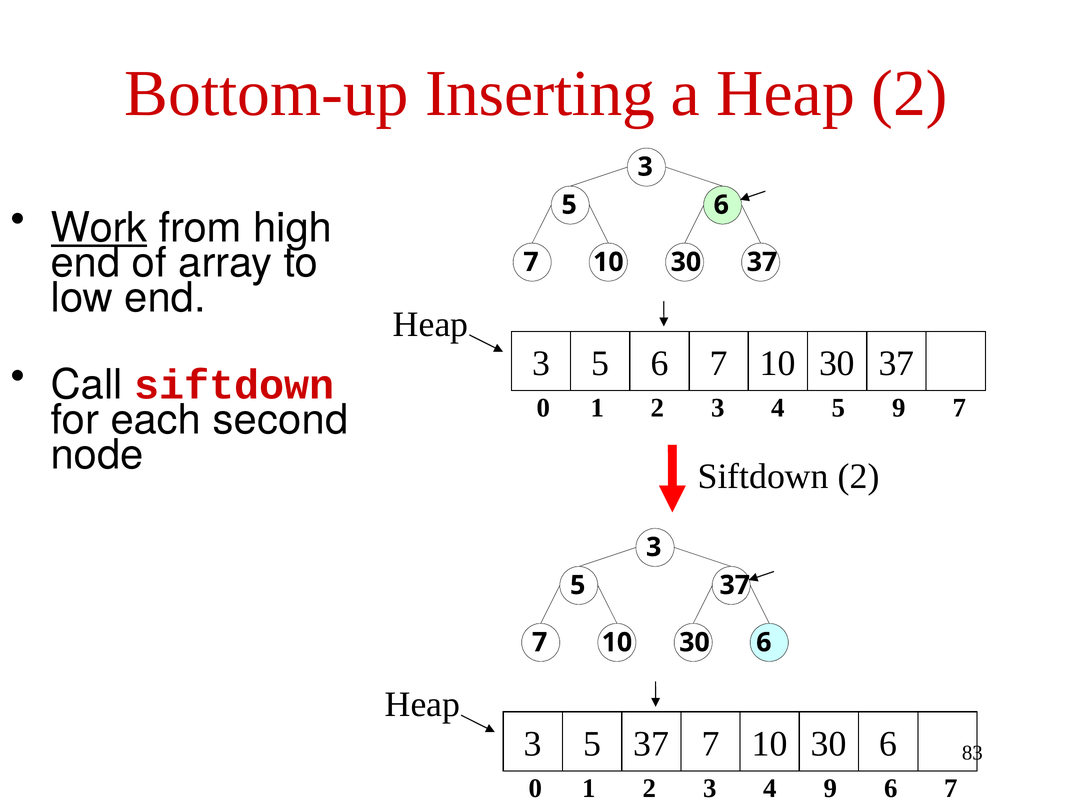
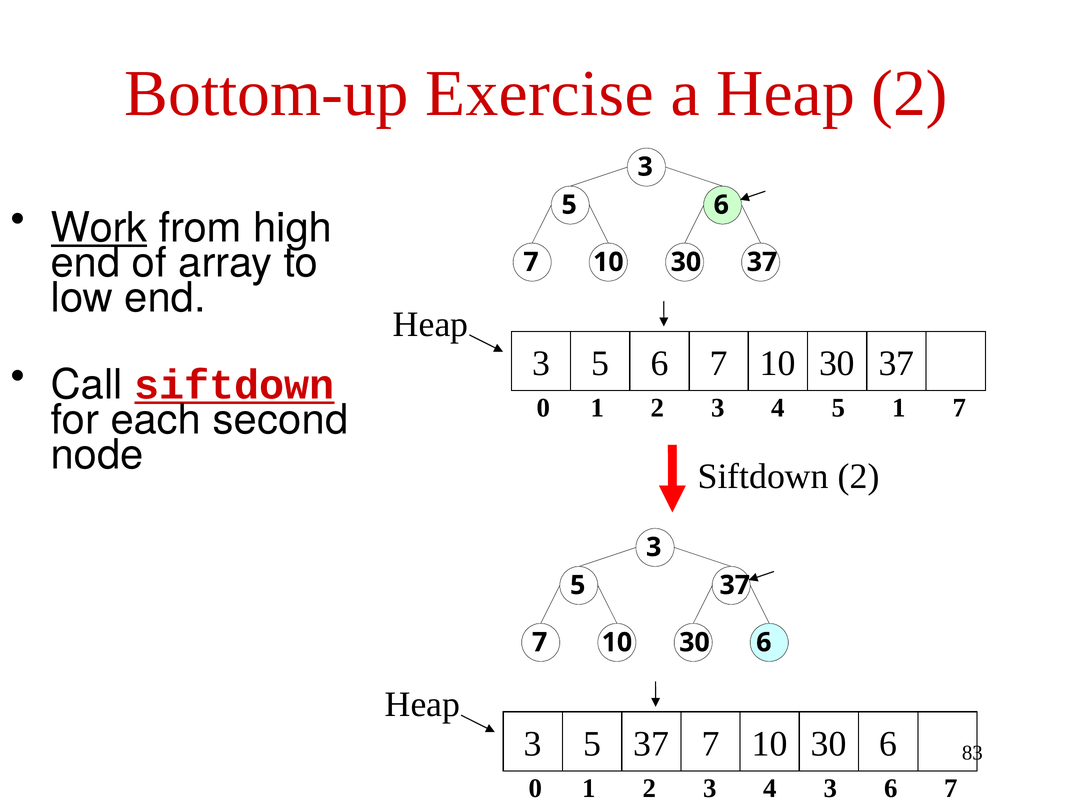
Inserting: Inserting -> Exercise
siftdown at (234, 385) underline: none -> present
5 9: 9 -> 1
4 9: 9 -> 3
